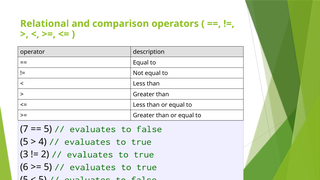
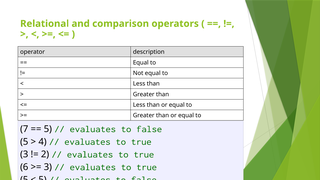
5 at (48, 167): 5 -> 3
